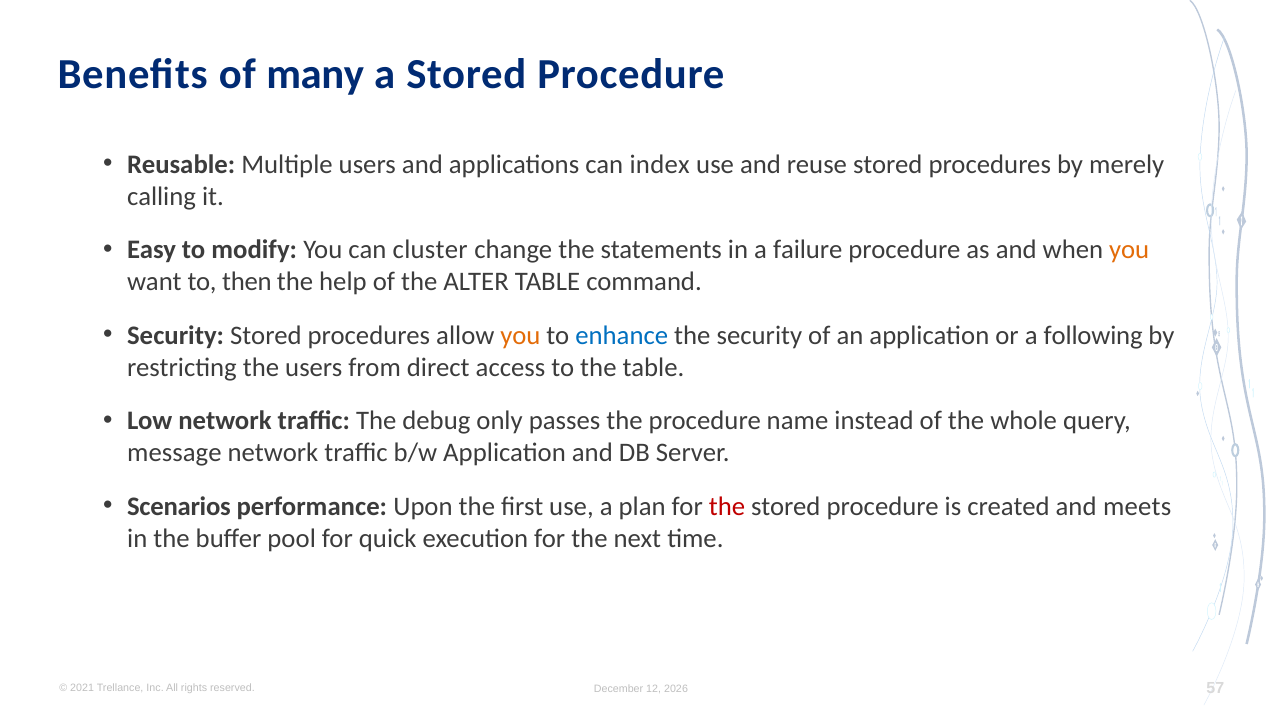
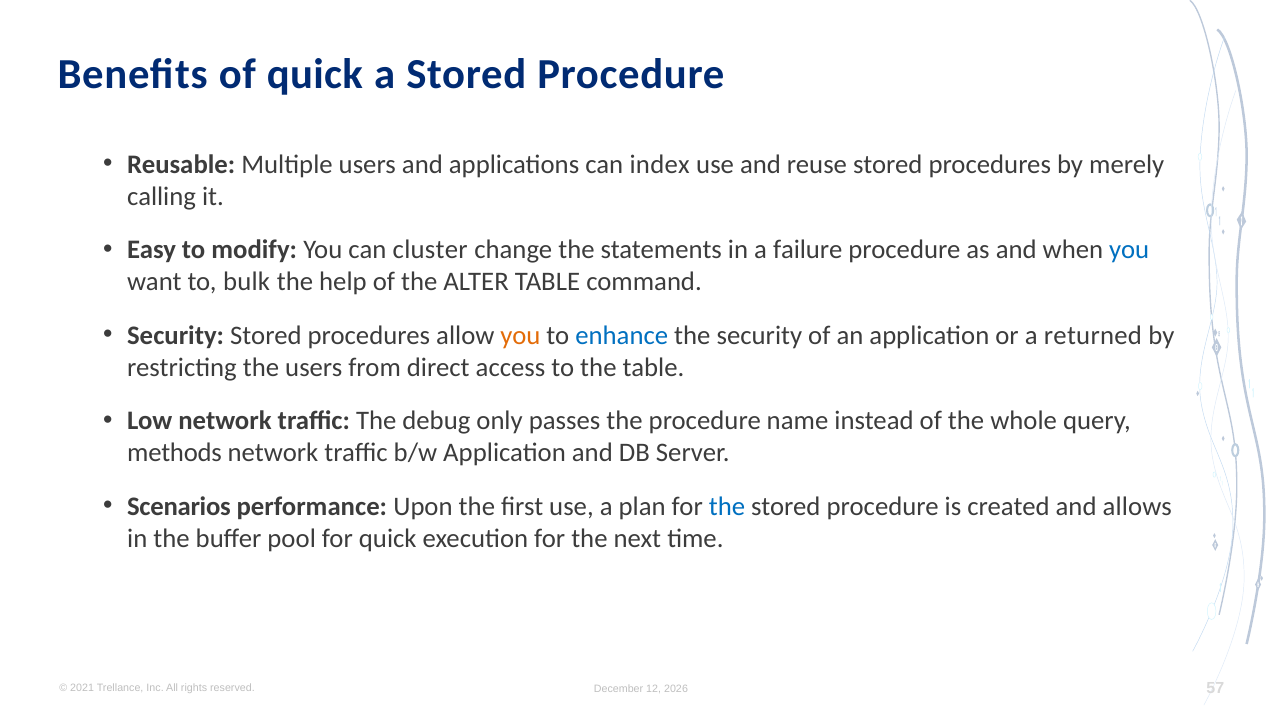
of many: many -> quick
you at (1129, 250) colour: orange -> blue
then: then -> bulk
following: following -> returned
message: message -> methods
the at (727, 506) colour: red -> blue
meets: meets -> allows
